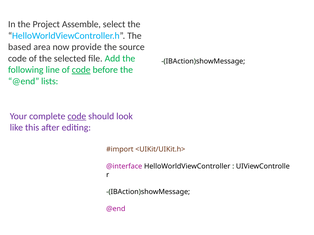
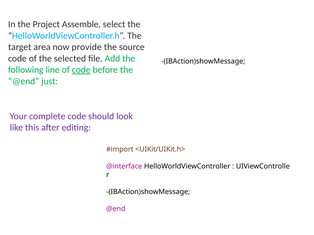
based: based -> target
lists: lists -> just
code at (77, 116) underline: present -> none
